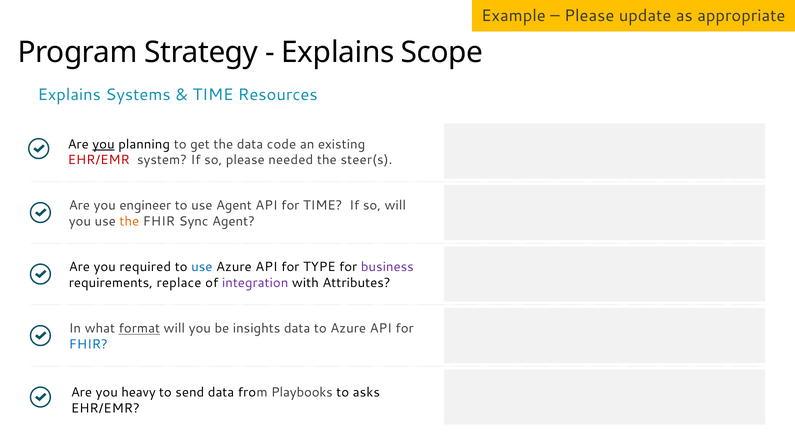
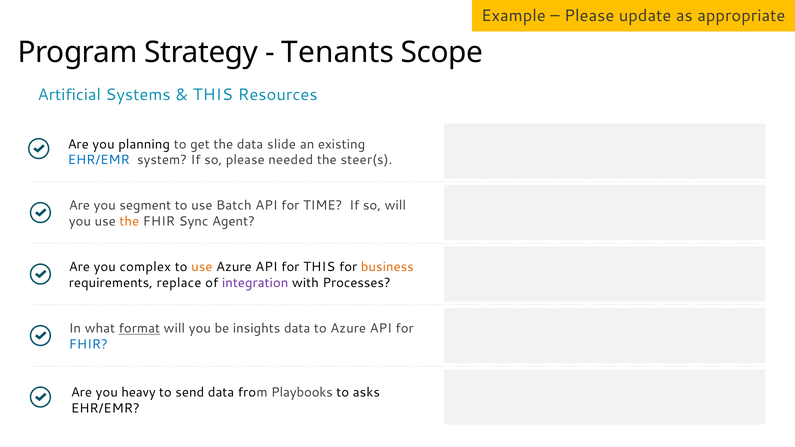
Explains at (338, 52): Explains -> Tenants
Explains at (69, 95): Explains -> Artificial
TIME at (213, 95): TIME -> THIS
you at (103, 144) underline: present -> none
data code: code -> slide
EHR/EMR at (99, 160) colour: red -> blue
engineer: engineer -> segment
use Agent: Agent -> Batch
required: required -> complex
use at (202, 267) colour: blue -> orange
for TYPE: TYPE -> THIS
business colour: purple -> orange
Attributes: Attributes -> Processes
